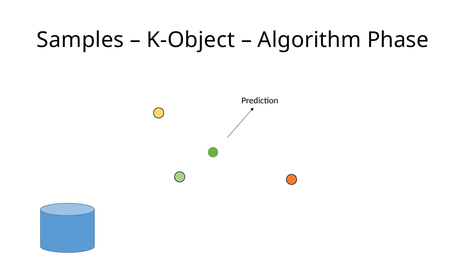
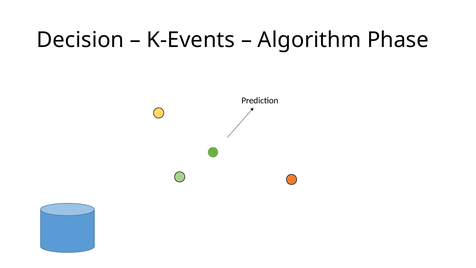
Samples: Samples -> Decision
K-Object: K-Object -> K-Events
